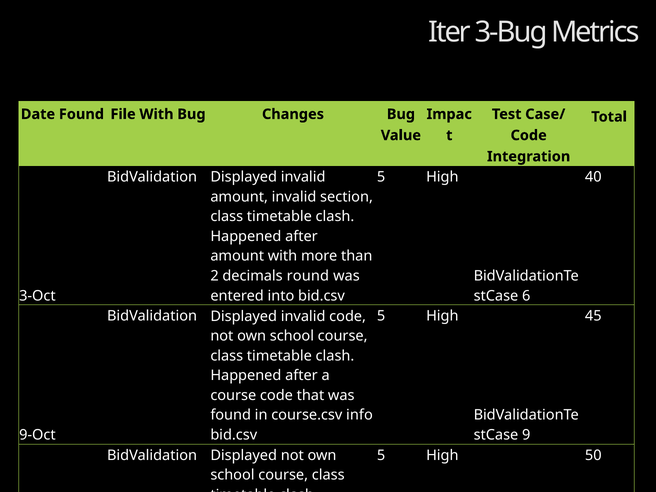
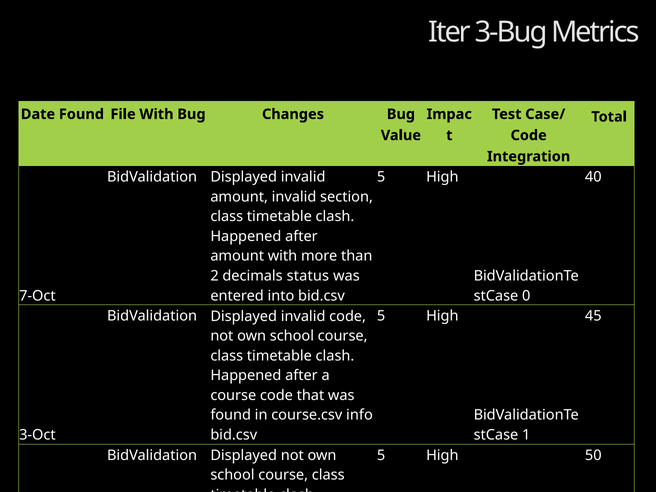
decimals round: round -> status
3-Oct: 3-Oct -> 7-Oct
6 at (526, 296): 6 -> 0
9-Oct: 9-Oct -> 3-Oct
9 at (526, 435): 9 -> 1
